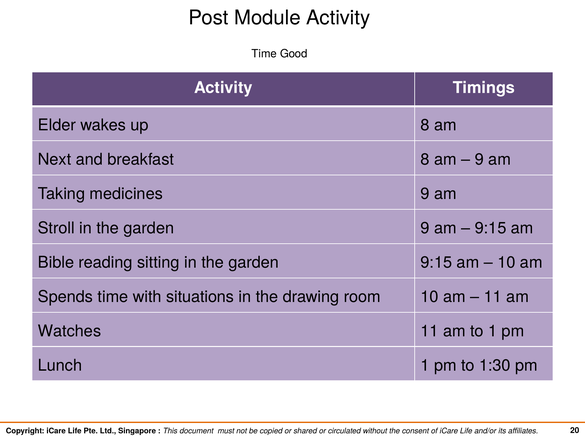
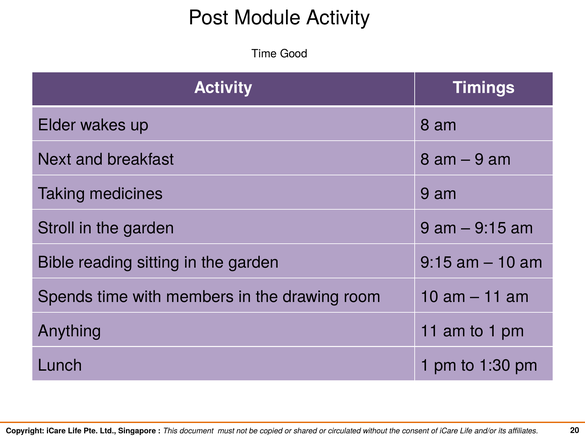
situations: situations -> members
Watches: Watches -> Anything
